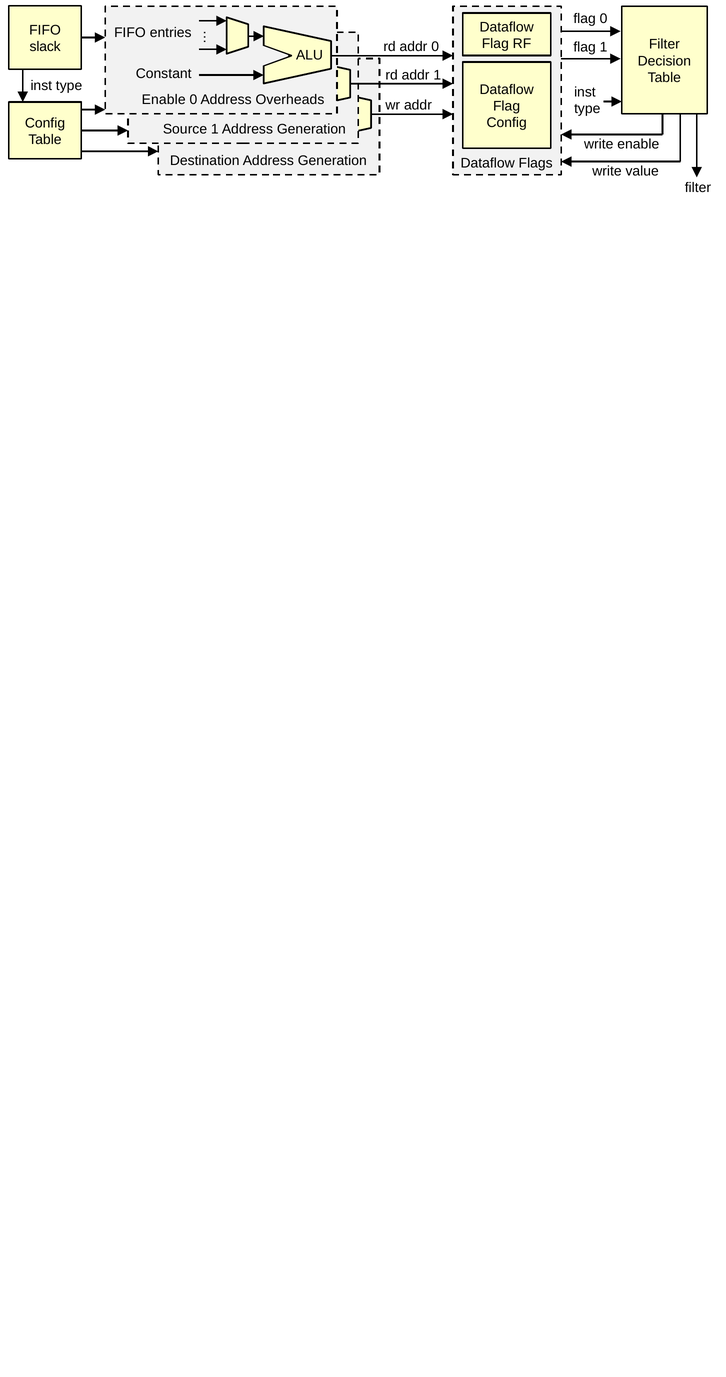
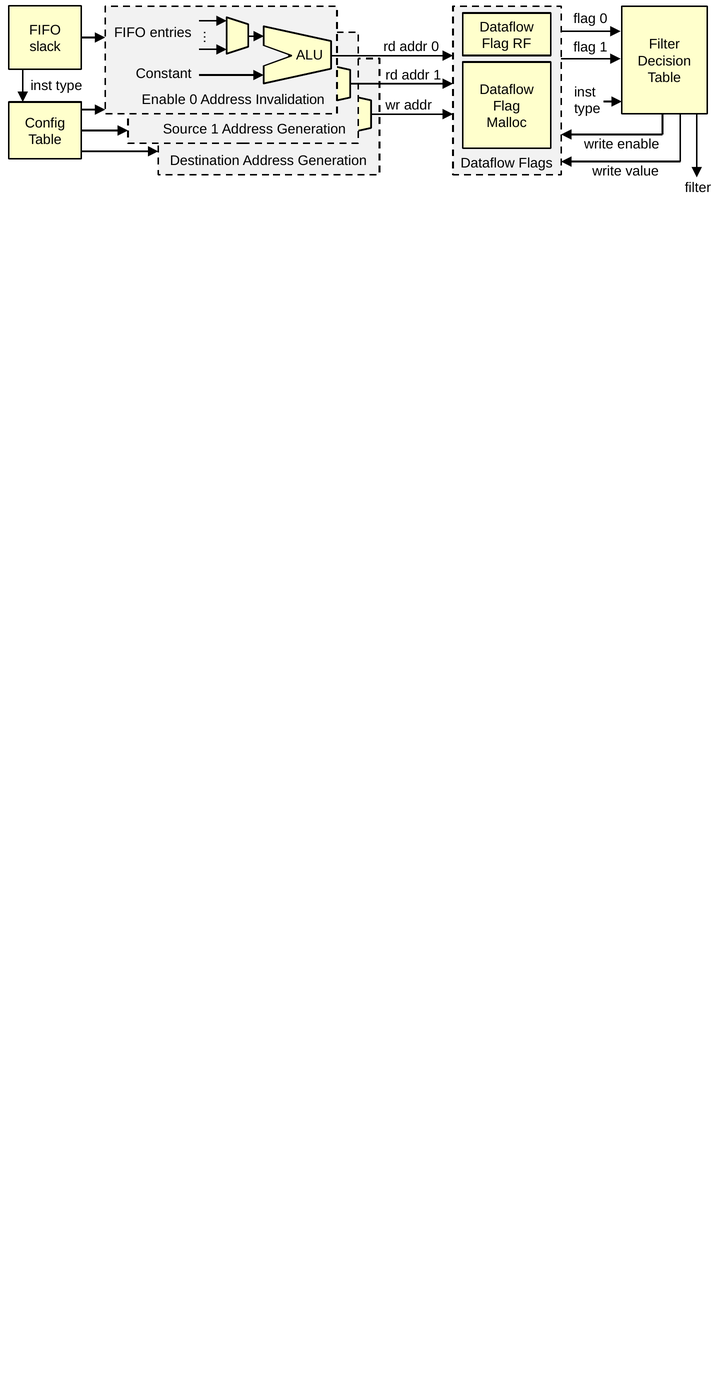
Overheads: Overheads -> Invalidation
Config at (507, 123): Config -> Malloc
